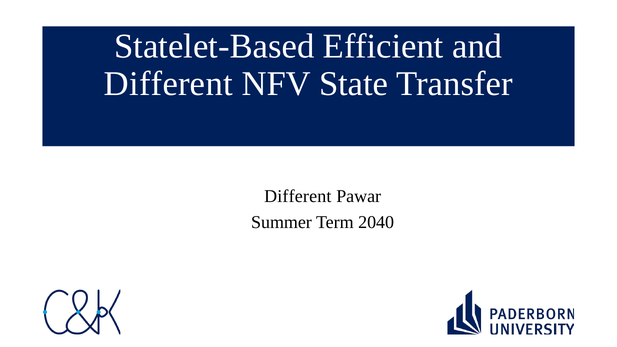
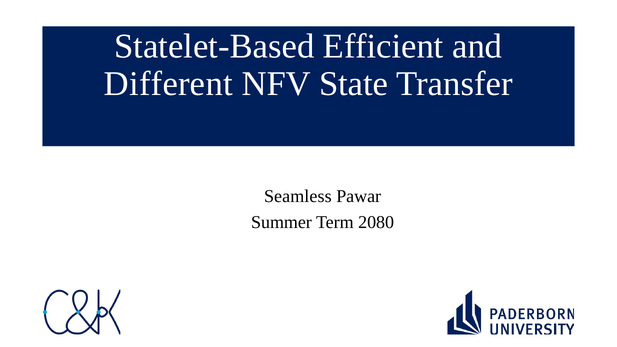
Different at (298, 196): Different -> Seamless
2040: 2040 -> 2080
